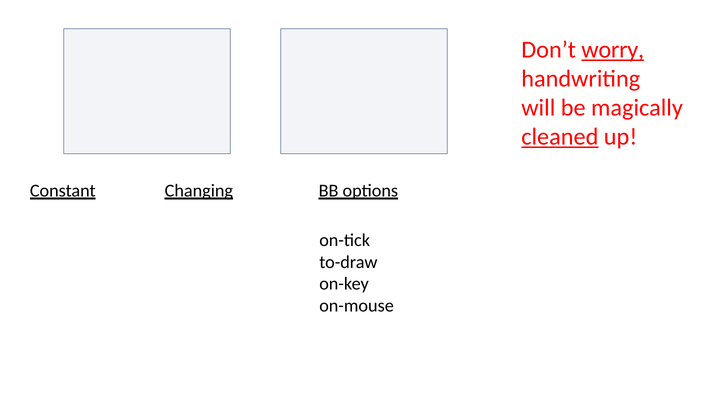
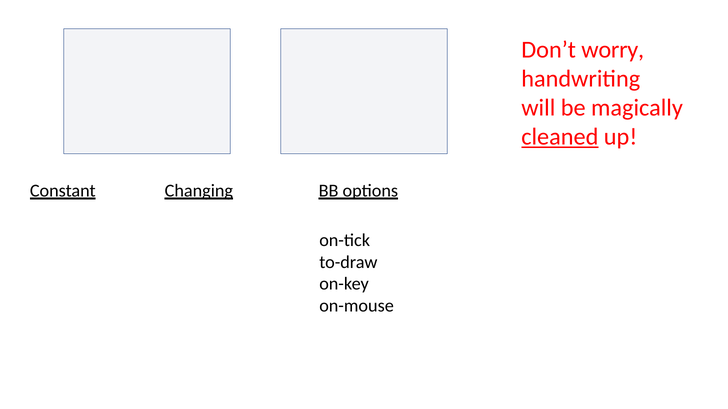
worry underline: present -> none
